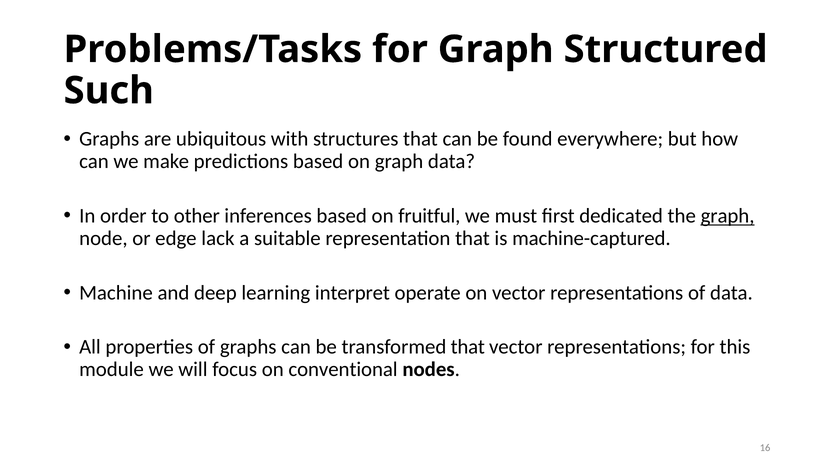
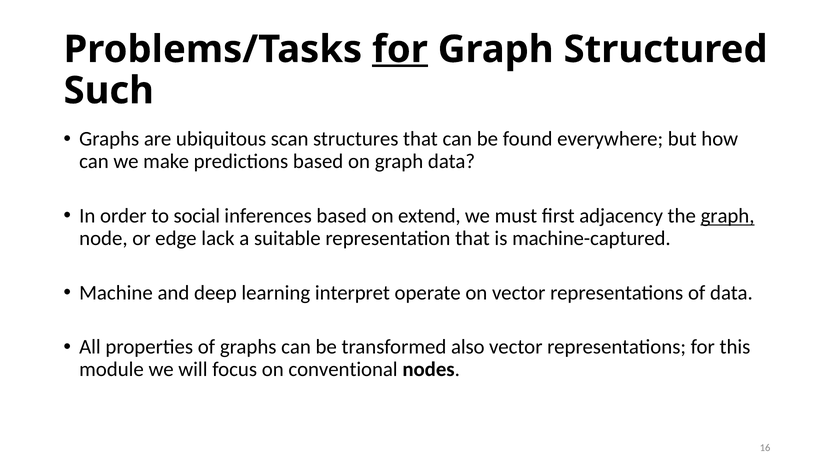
for at (400, 49) underline: none -> present
with: with -> scan
other: other -> social
fruitful: fruitful -> extend
dedicated: dedicated -> adjacency
transformed that: that -> also
